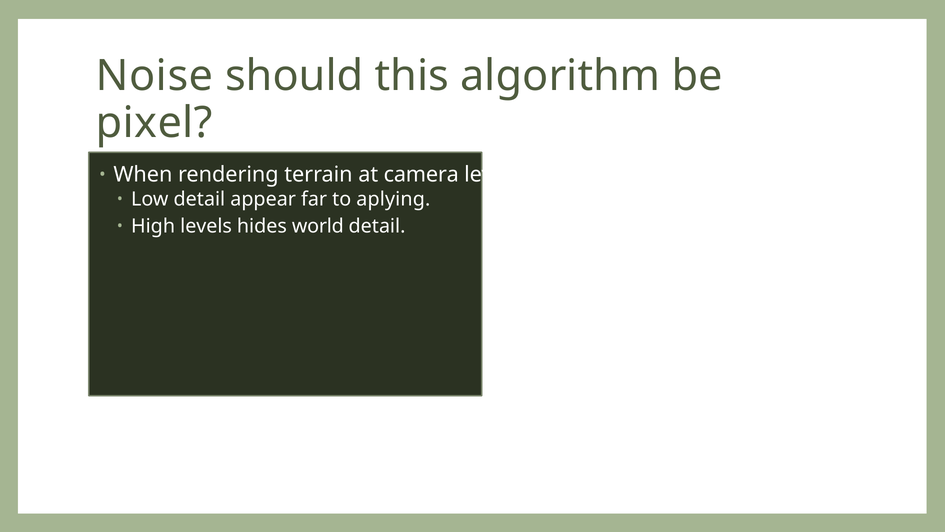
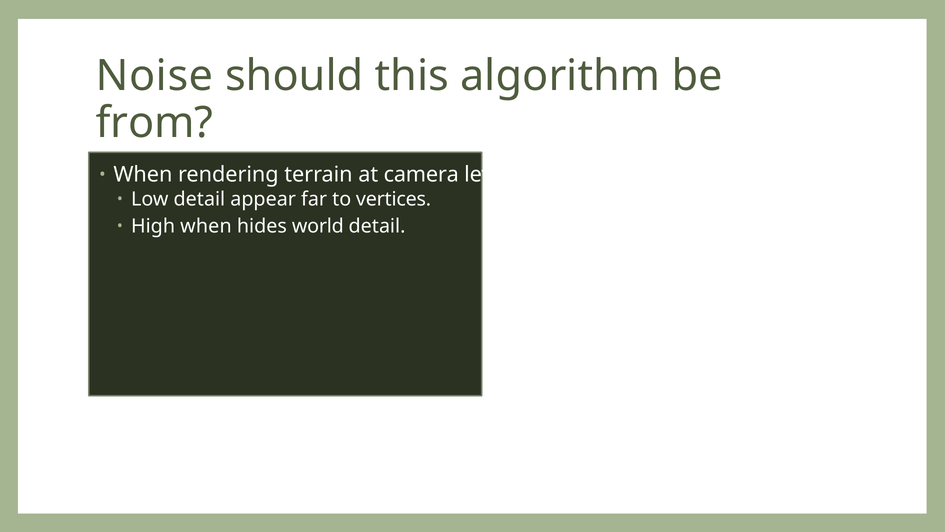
pixel: pixel -> from
aplying: aplying -> vertices
High levels: levels -> when
